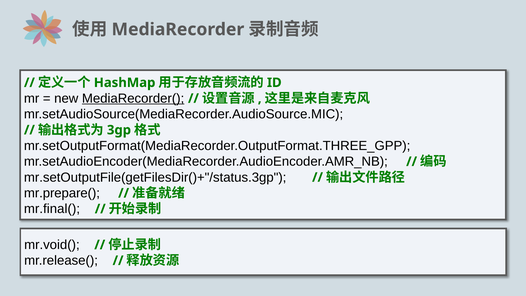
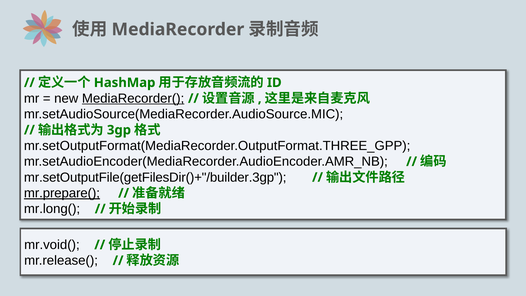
mr.setOutputFile(getFilesDir()+"/status.3gp: mr.setOutputFile(getFilesDir()+"/status.3gp -> mr.setOutputFile(getFilesDir()+"/builder.3gp
mr.prepare( underline: none -> present
mr.final(: mr.final( -> mr.long(
